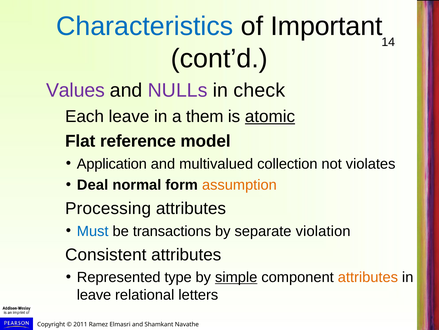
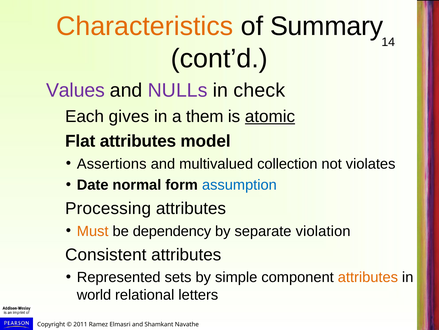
Characteristics colour: blue -> orange
Important: Important -> Summary
Each leave: leave -> gives
Flat reference: reference -> attributes
Application: Application -> Assertions
Deal: Deal -> Date
assumption colour: orange -> blue
Must colour: blue -> orange
transactions: transactions -> dependency
type: type -> sets
simple underline: present -> none
leave at (94, 294): leave -> world
